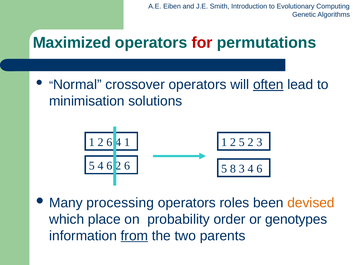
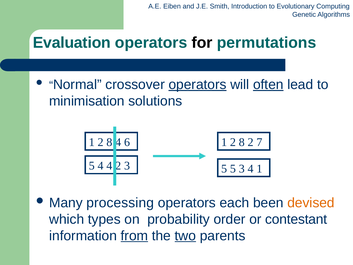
Maximized: Maximized -> Evaluation
for colour: red -> black
operators at (198, 85) underline: none -> present
6 at (109, 142): 6 -> 8
1 at (127, 142): 1 -> 6
5 at (242, 142): 5 -> 8
2 3: 3 -> 7
5 4 6: 6 -> 4
6 at (127, 166): 6 -> 3
5 8: 8 -> 5
3 4 6: 6 -> 1
roles: roles -> each
place: place -> types
genotypes: genotypes -> contestant
two underline: none -> present
